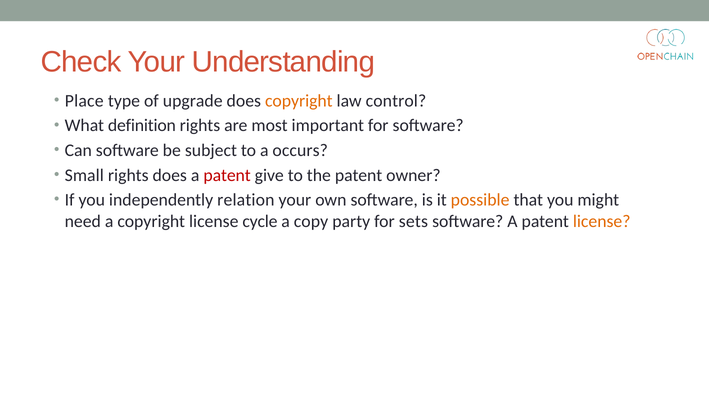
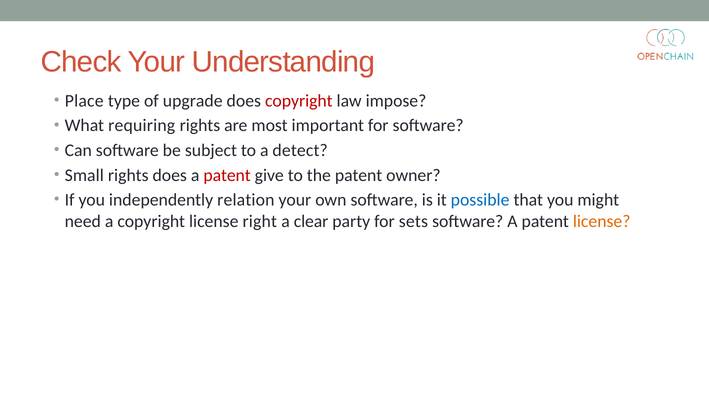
copyright at (299, 101) colour: orange -> red
control: control -> impose
definition: definition -> requiring
occurs: occurs -> detect
possible colour: orange -> blue
cycle: cycle -> right
copy: copy -> clear
